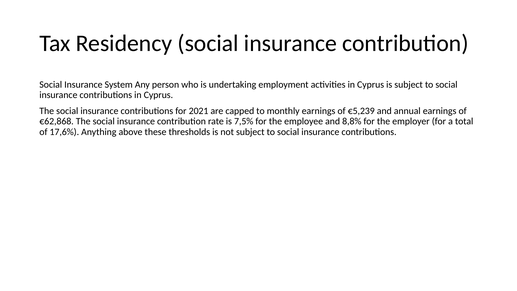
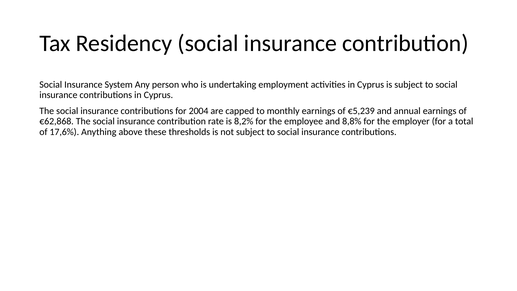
2021: 2021 -> 2004
7,5%: 7,5% -> 8,2%
